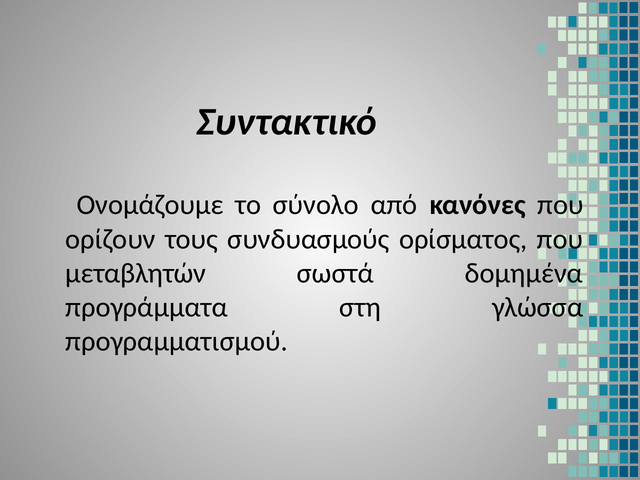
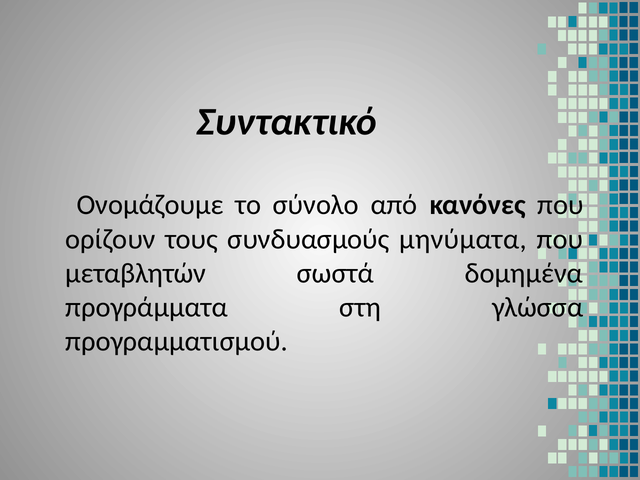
ορίσματος: ορίσματος -> μηνύματα
